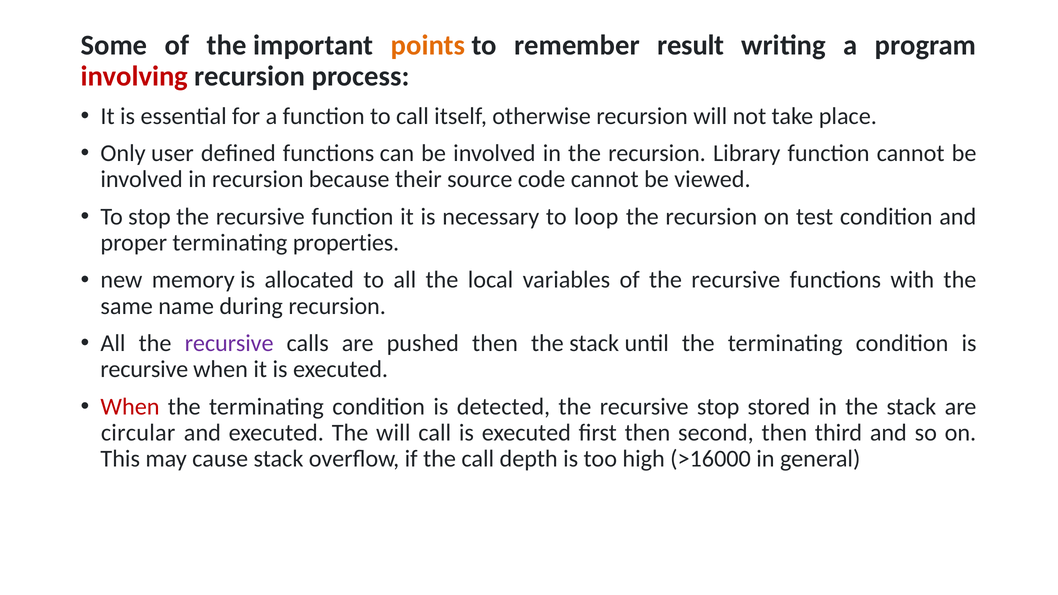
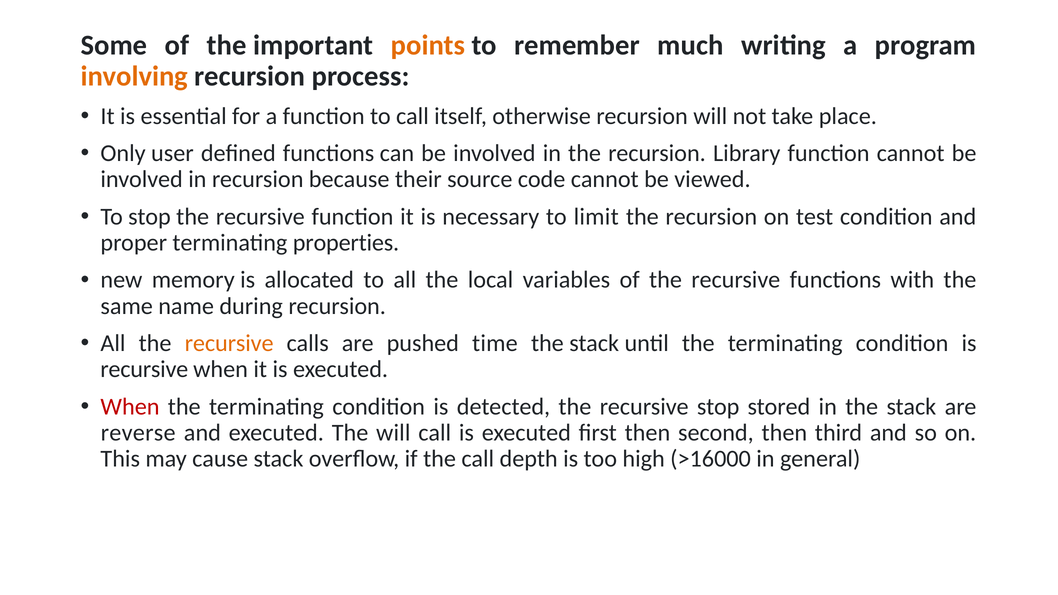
result: result -> much
involving colour: red -> orange
loop: loop -> limit
recursive at (229, 343) colour: purple -> orange
pushed then: then -> time
circular: circular -> reverse
